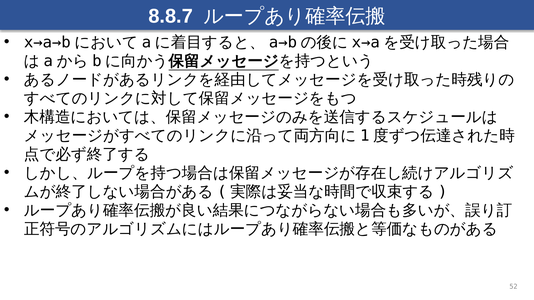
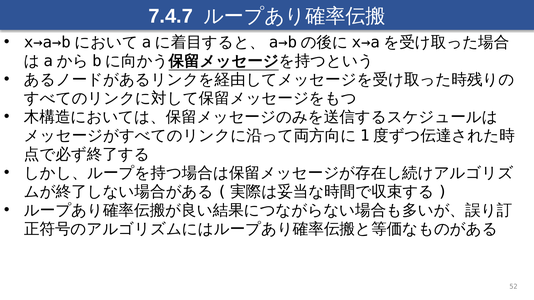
8.8.7: 8.8.7 -> 7.4.7
